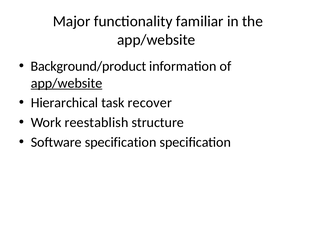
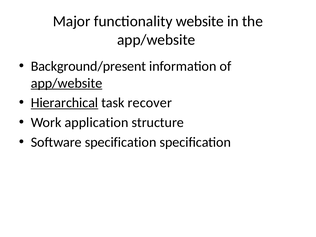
familiar: familiar -> website
Background/product: Background/product -> Background/present
Hierarchical underline: none -> present
reestablish: reestablish -> application
